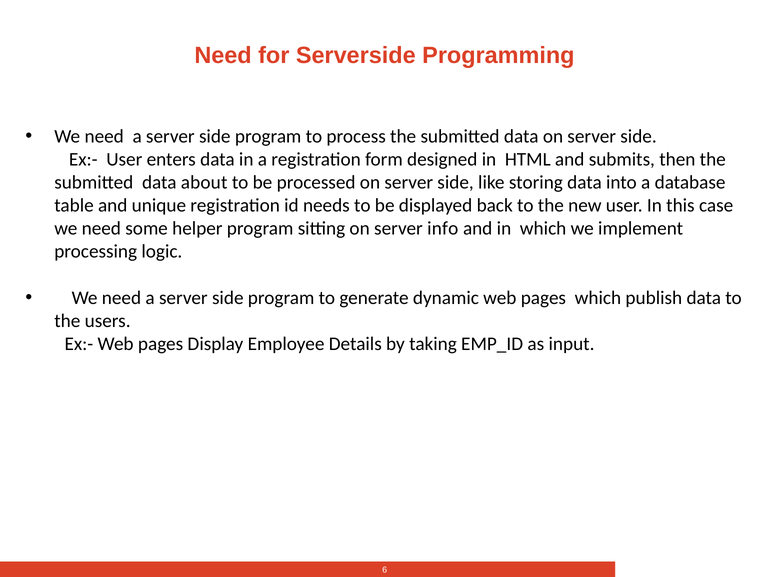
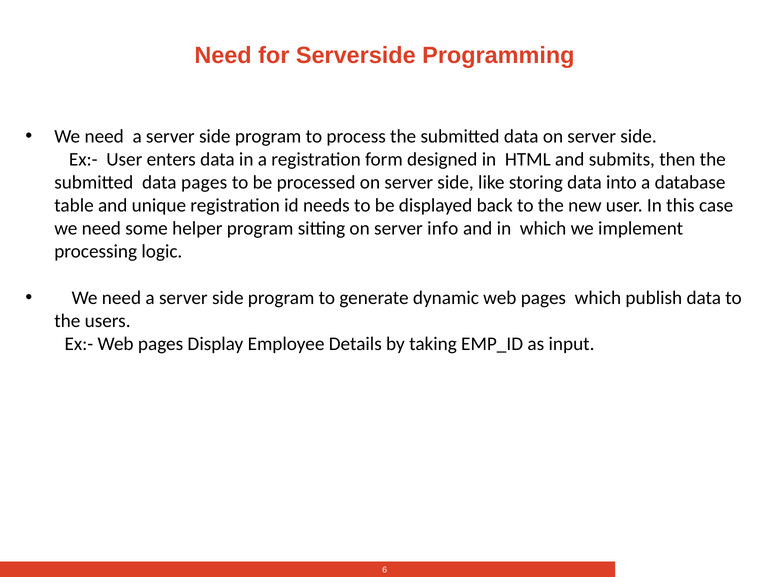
data about: about -> pages
